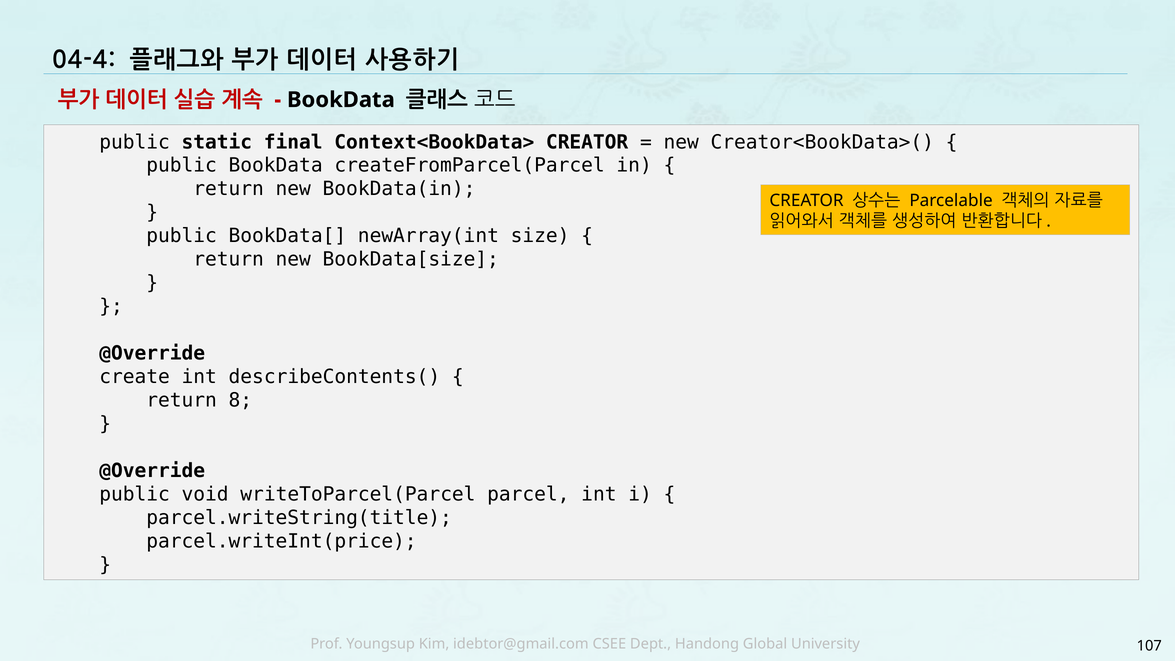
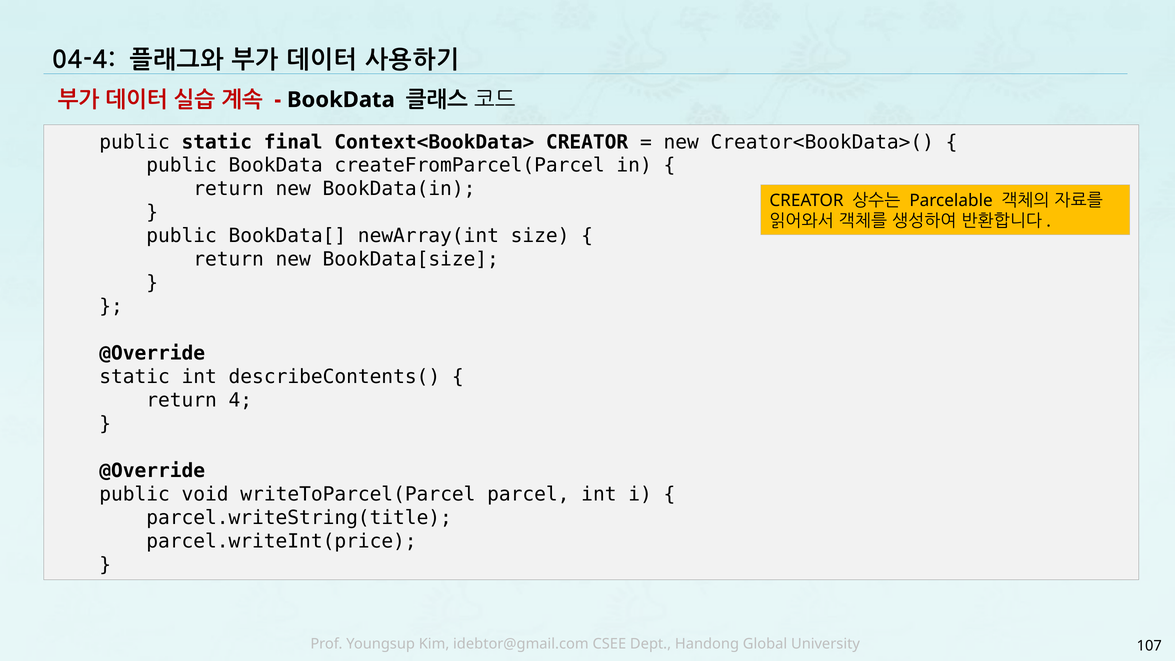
create at (135, 377): create -> static
8: 8 -> 4
